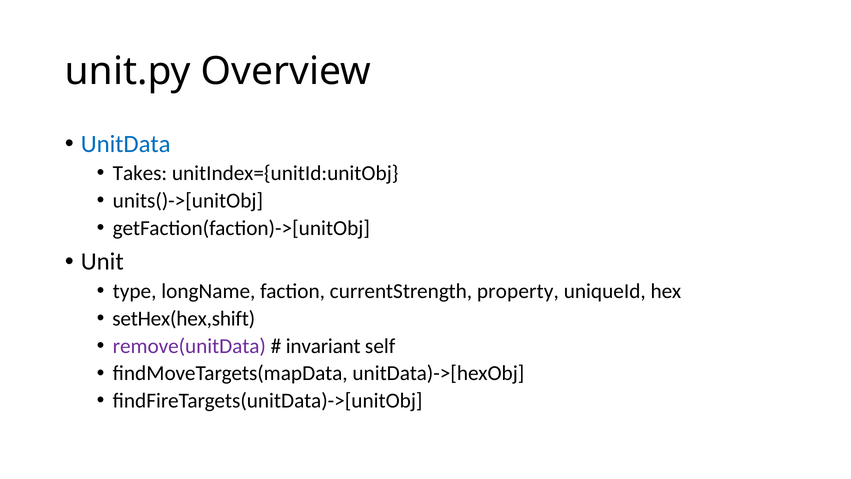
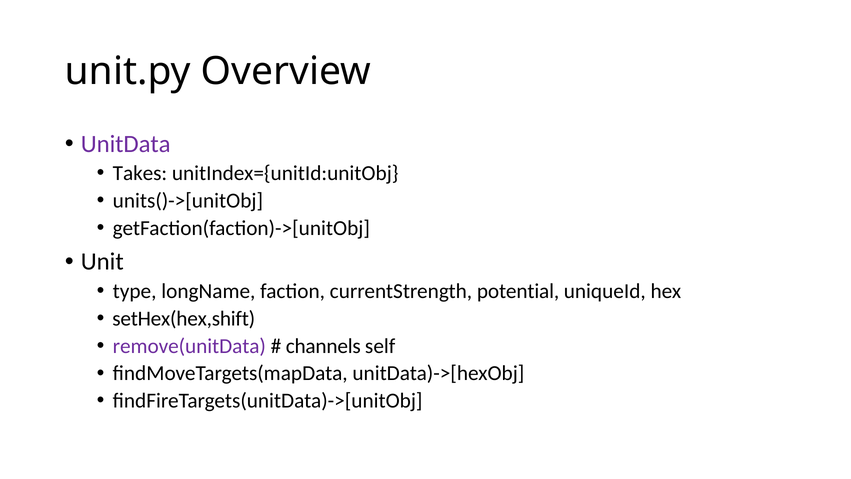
UnitData colour: blue -> purple
property: property -> potential
invariant: invariant -> channels
